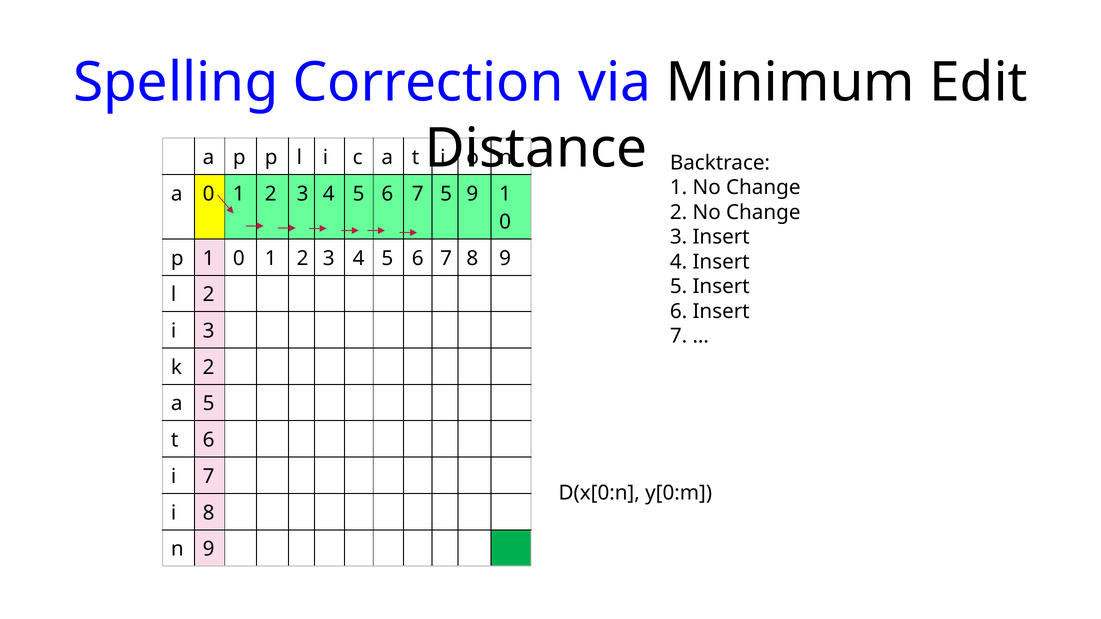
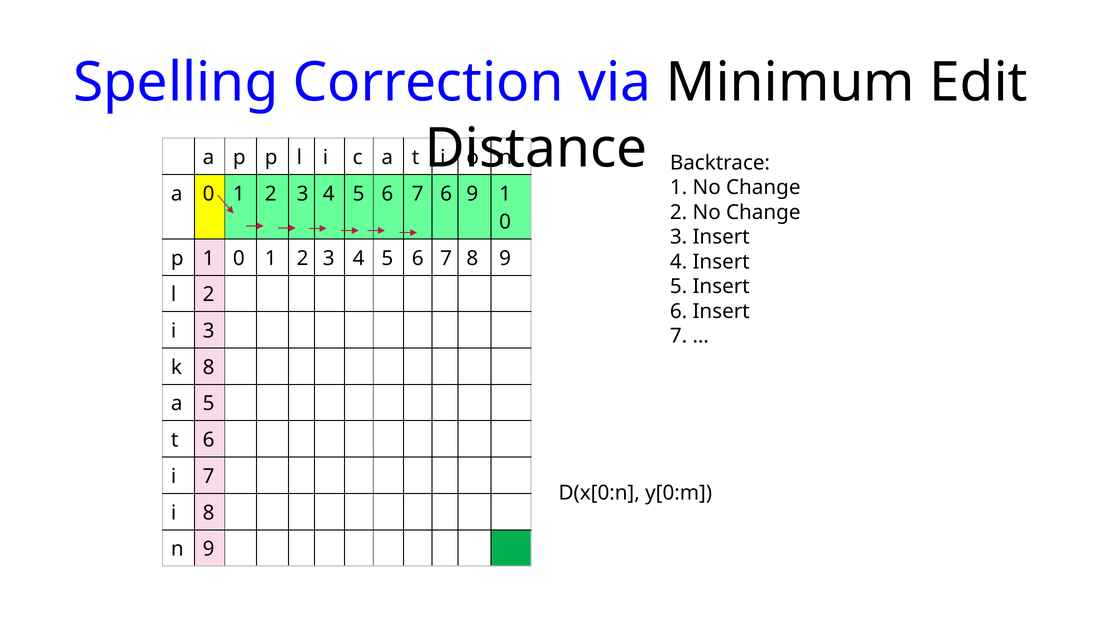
7 5: 5 -> 6
k 2: 2 -> 8
